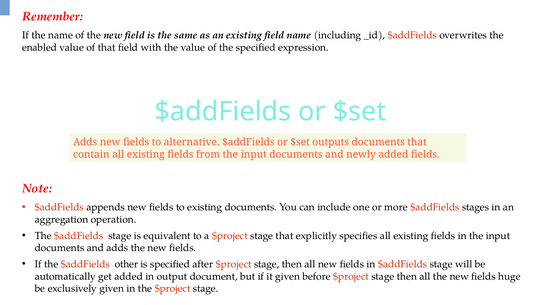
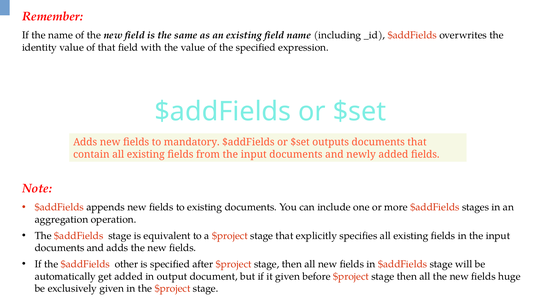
enabled: enabled -> identity
alternative: alternative -> mandatory
